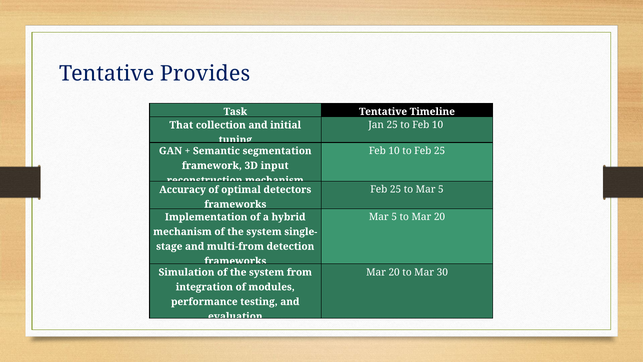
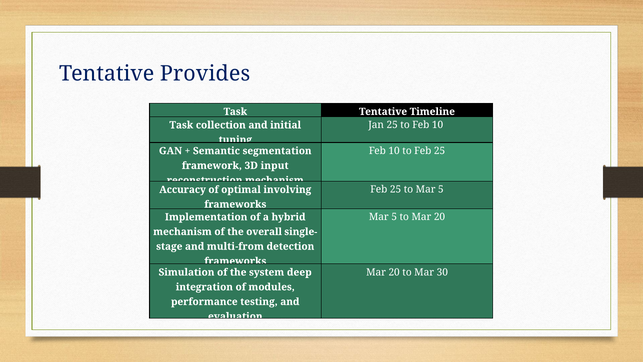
That at (181, 125): That -> Task
detectors: detectors -> involving
mechanism of the system: system -> overall
from: from -> deep
